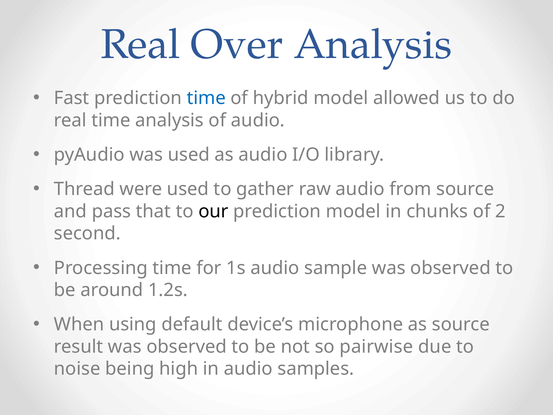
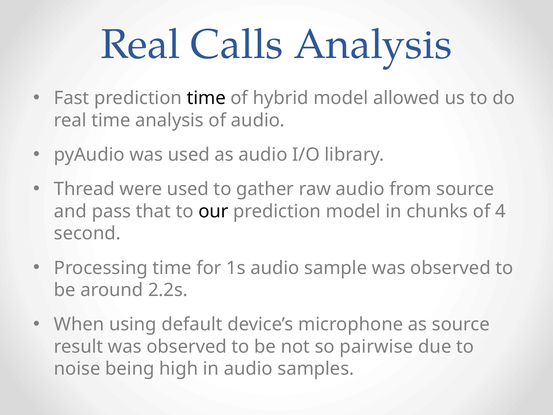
Over: Over -> Calls
time at (206, 98) colour: blue -> black
2: 2 -> 4
1.2s: 1.2s -> 2.2s
